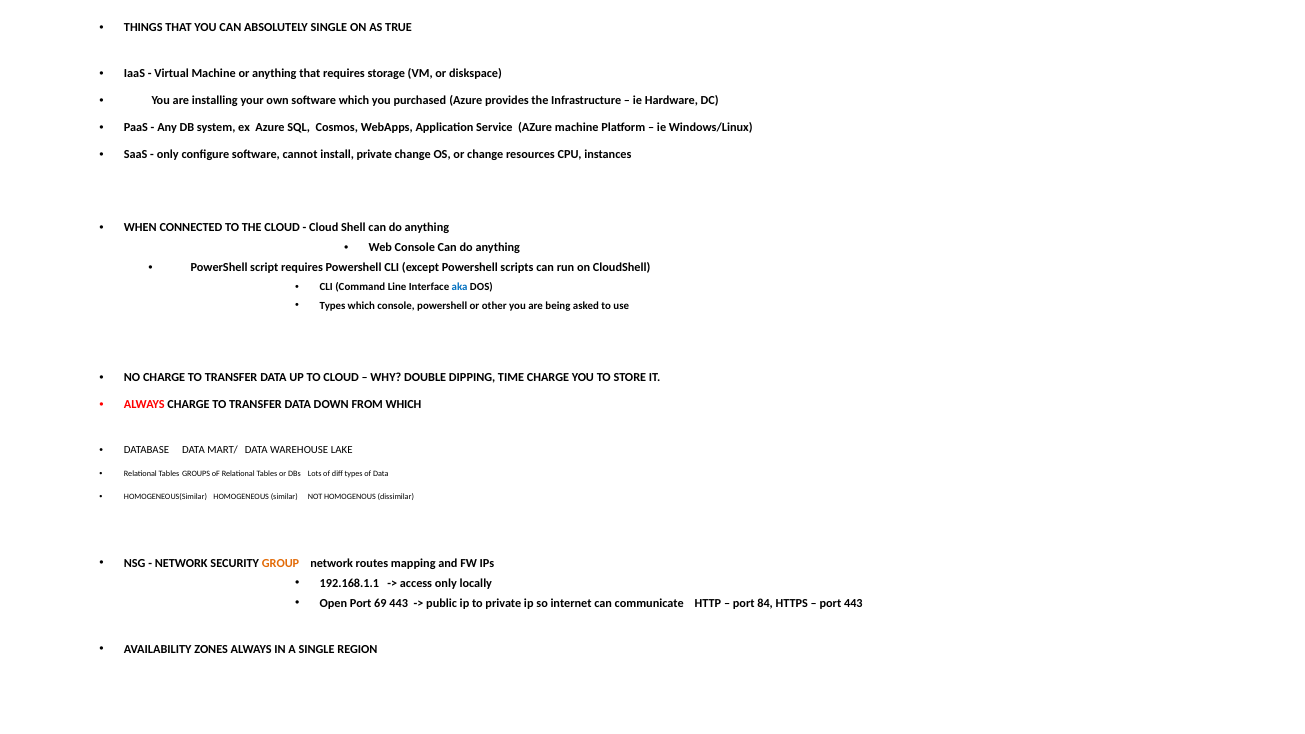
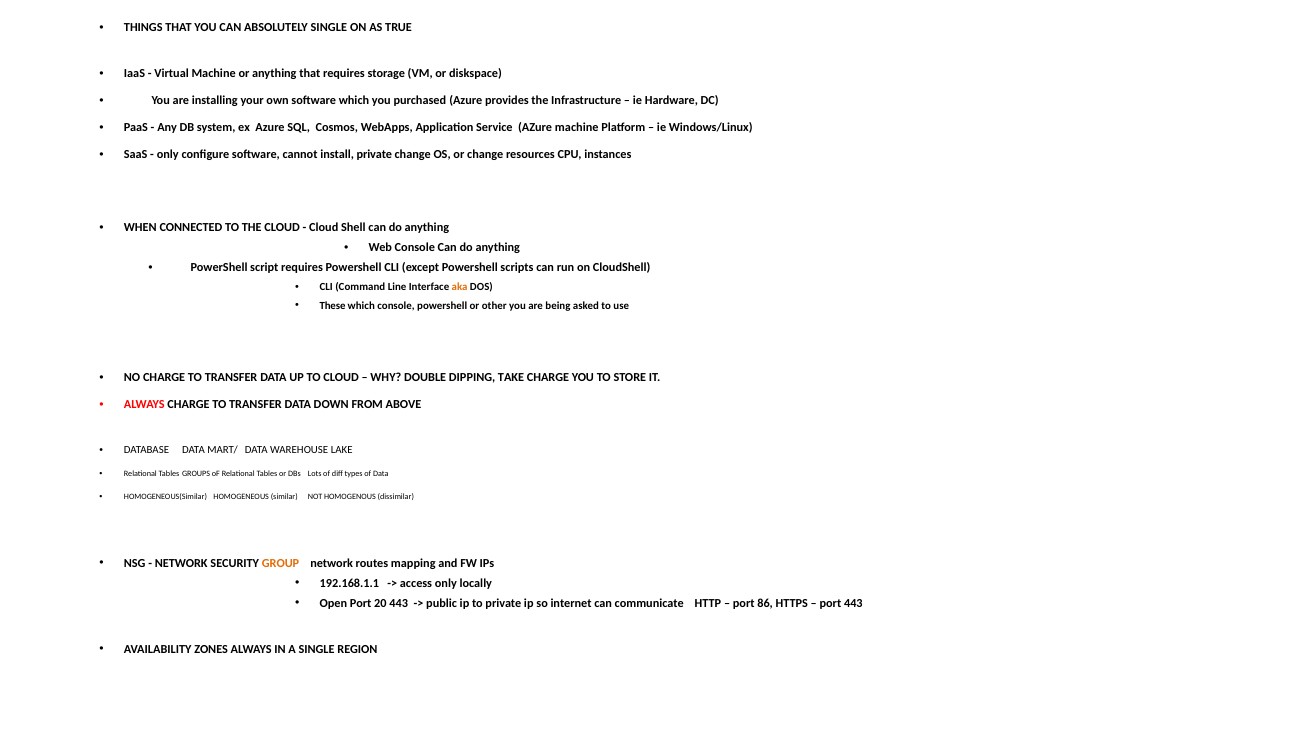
aka colour: blue -> orange
Types at (333, 305): Types -> These
TIME: TIME -> TAKE
FROM WHICH: WHICH -> ABOVE
69: 69 -> 20
84: 84 -> 86
